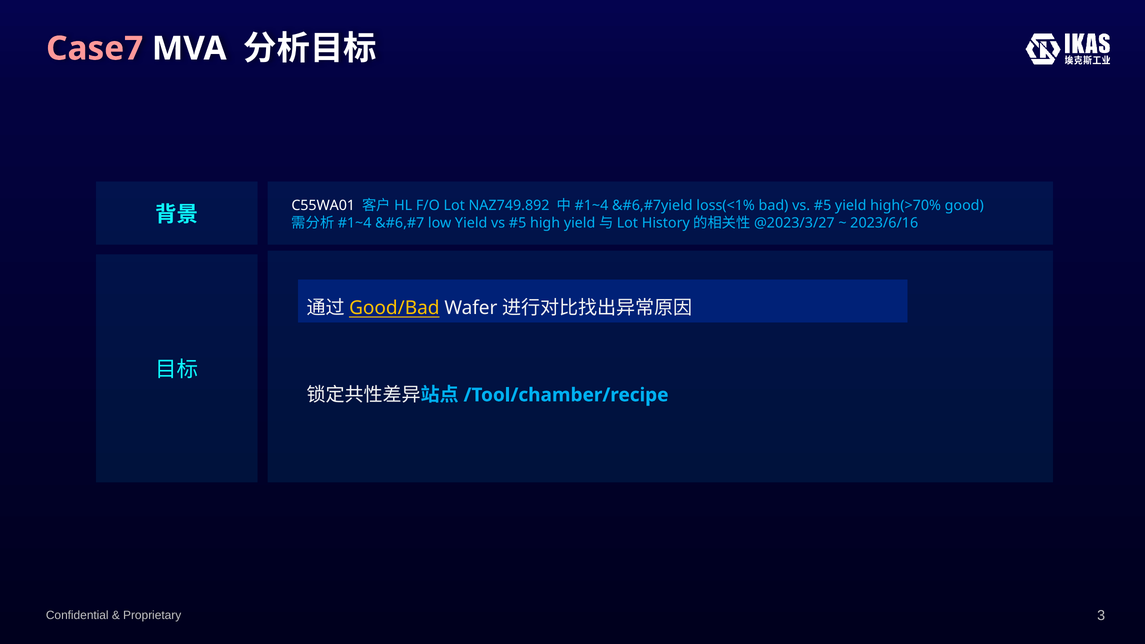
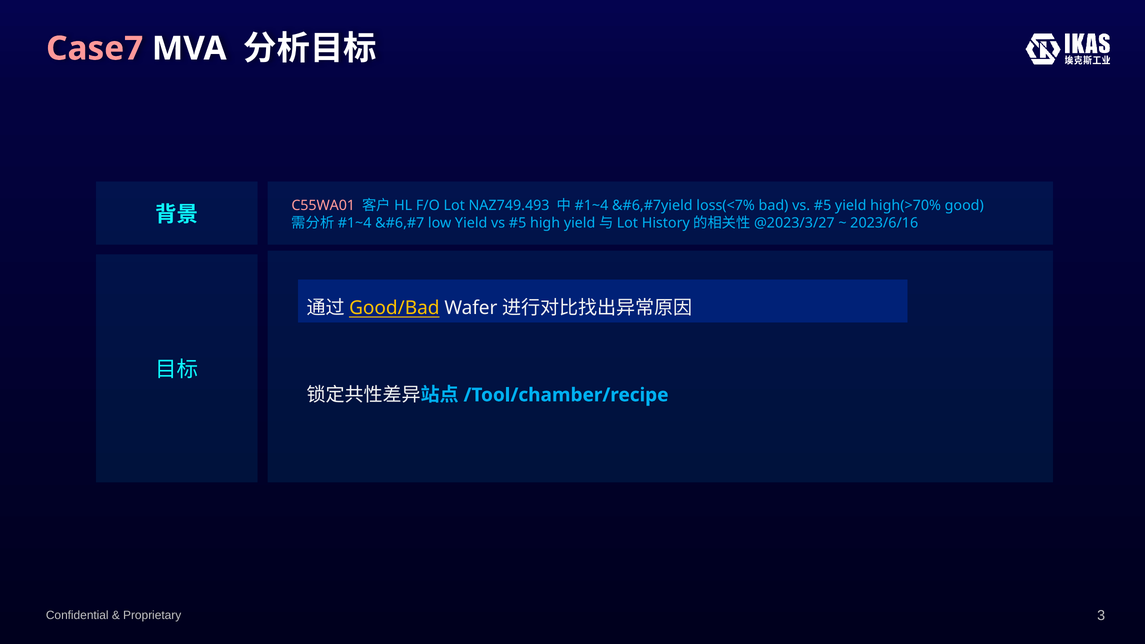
C55WA01 colour: white -> pink
NAZ749.892: NAZ749.892 -> NAZ749.493
loss(<1%: loss(<1% -> loss(<7%
